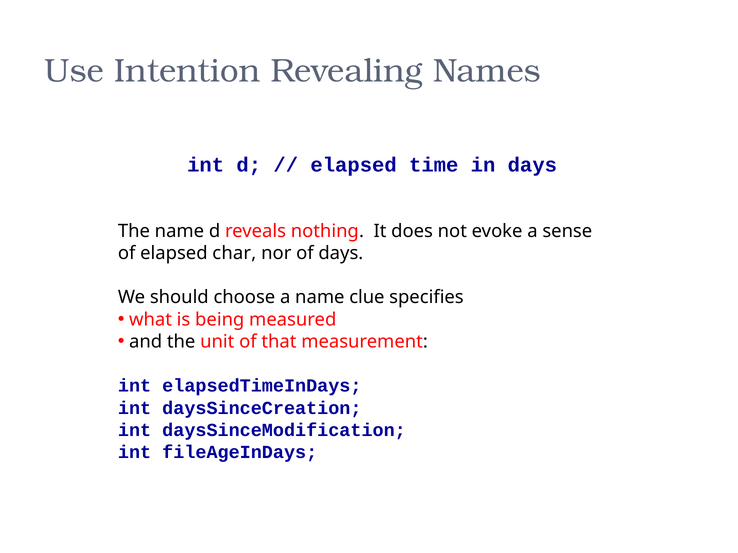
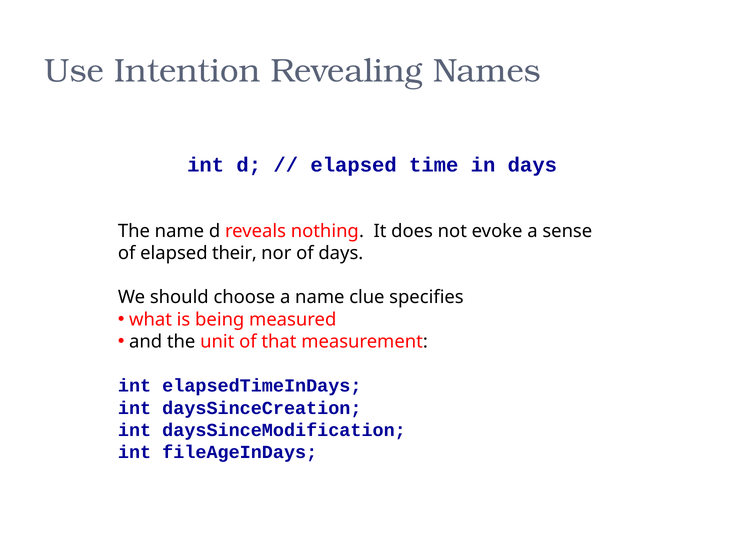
char: char -> their
